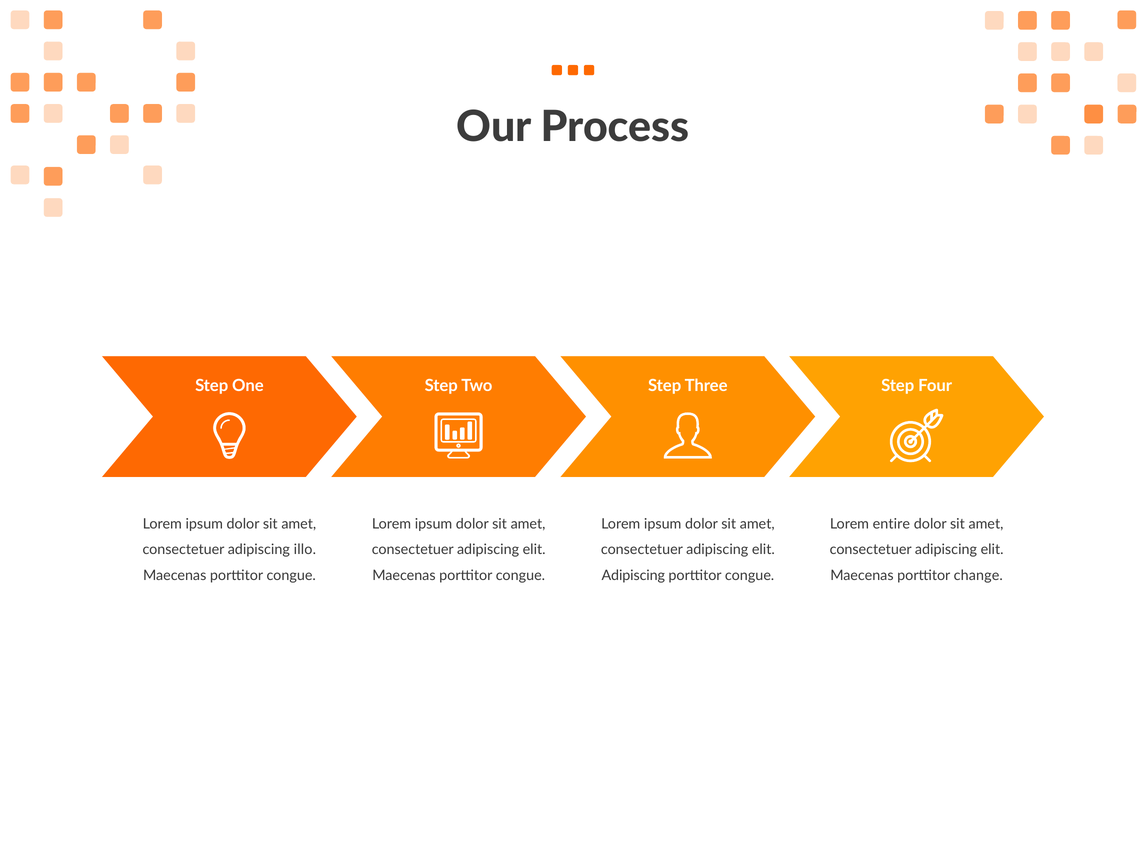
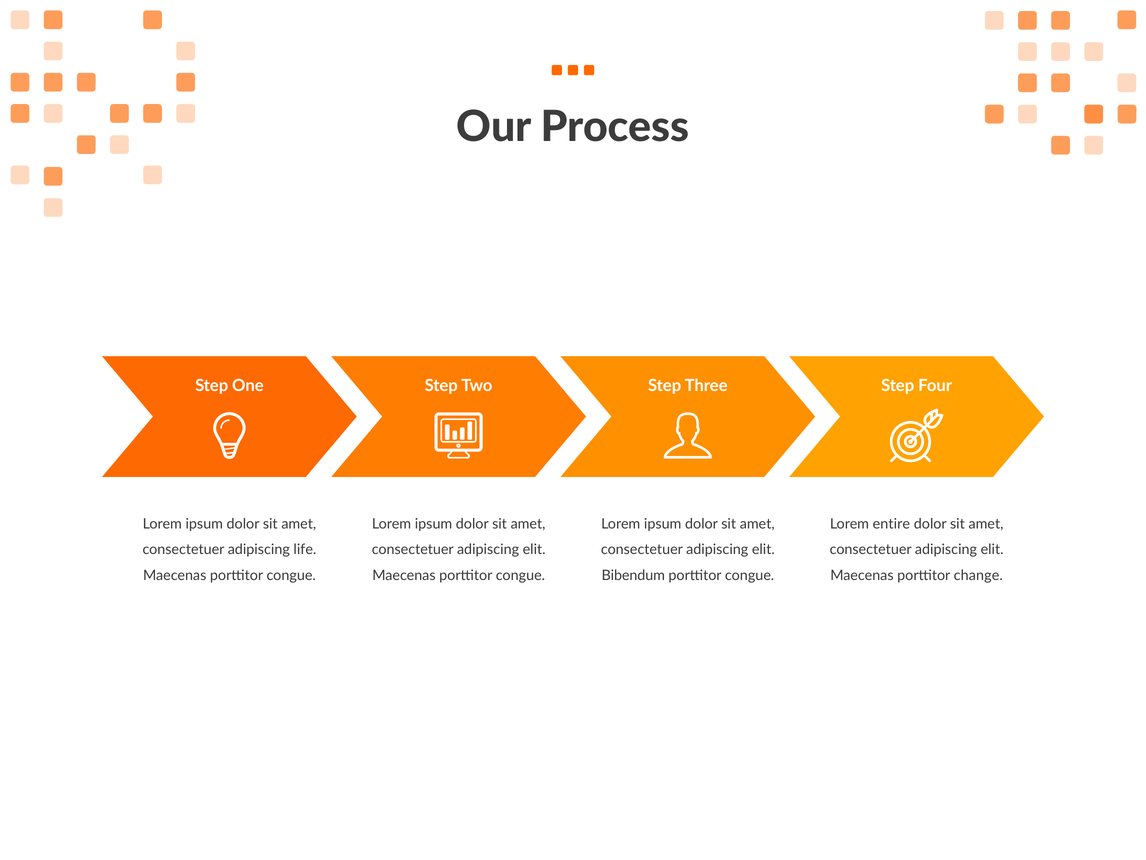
illo: illo -> life
Adipiscing at (633, 575): Adipiscing -> Bibendum
